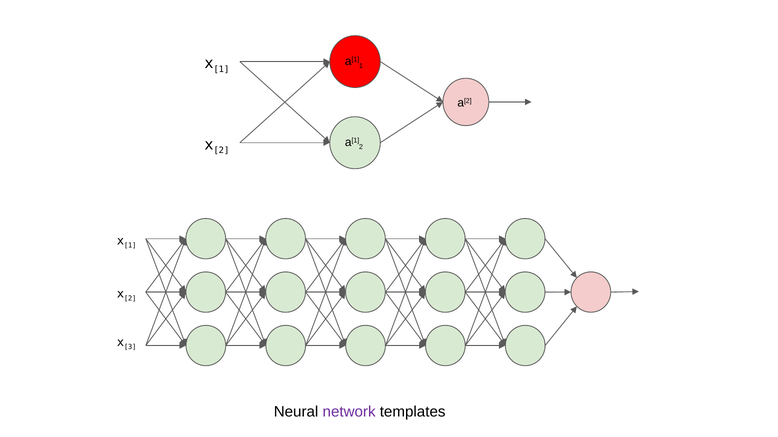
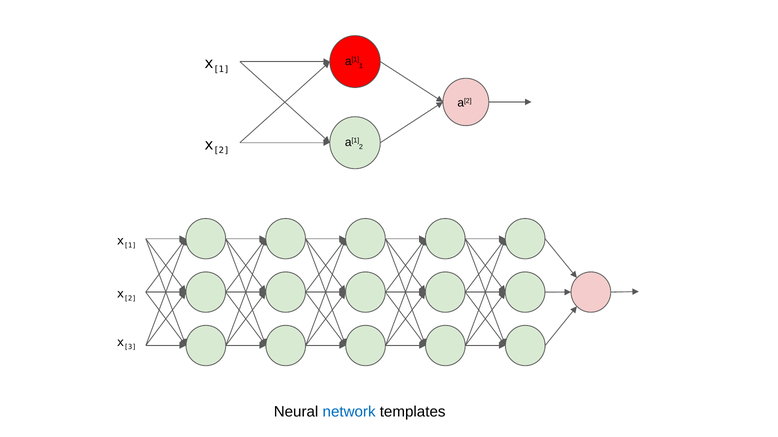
network colour: purple -> blue
